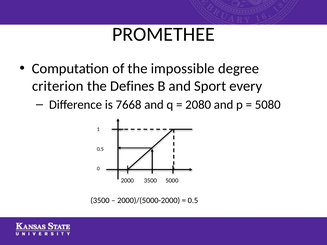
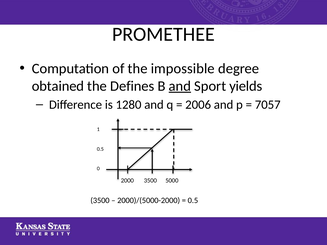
criterion: criterion -> obtained
and at (180, 86) underline: none -> present
every: every -> yields
7668: 7668 -> 1280
2080: 2080 -> 2006
5080: 5080 -> 7057
